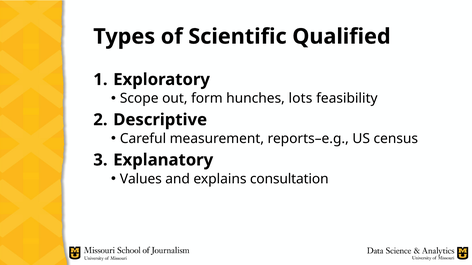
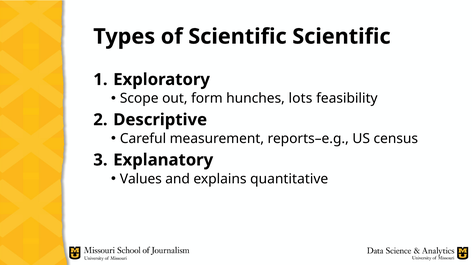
Scientific Qualified: Qualified -> Scientific
consultation: consultation -> quantitative
